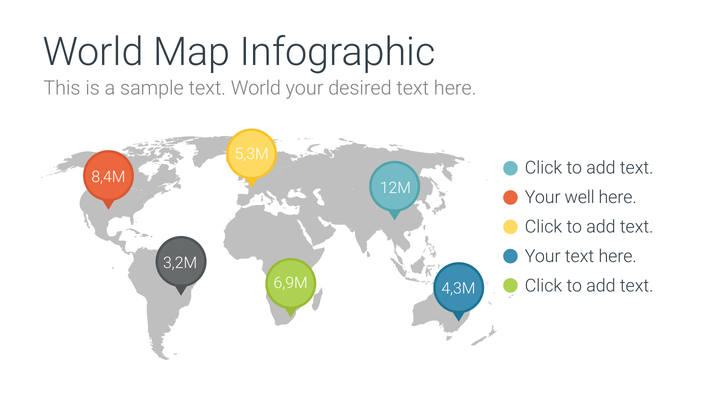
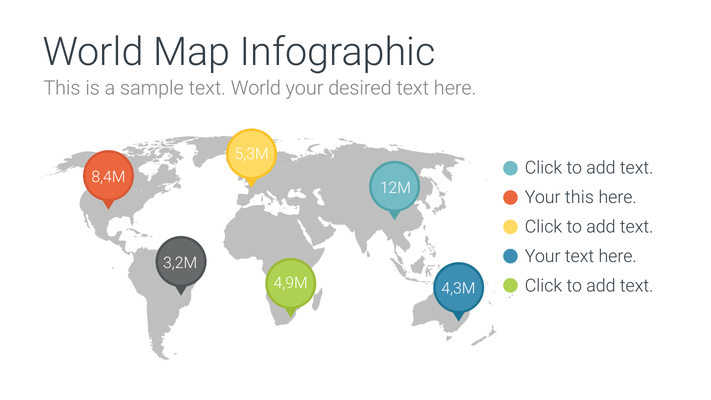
Your well: well -> this
6,9M: 6,9M -> 4,9M
